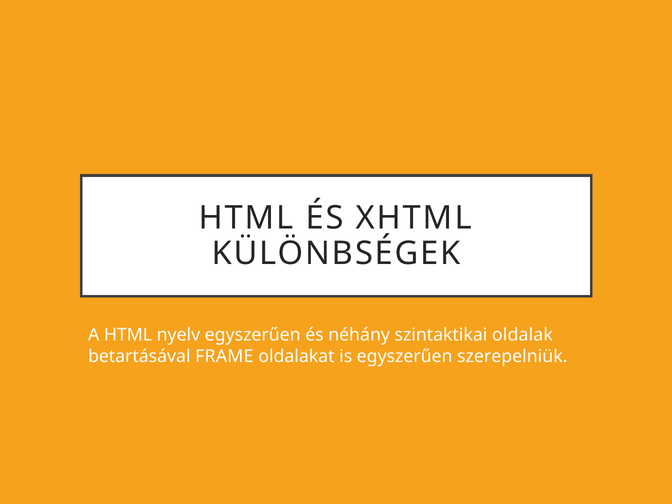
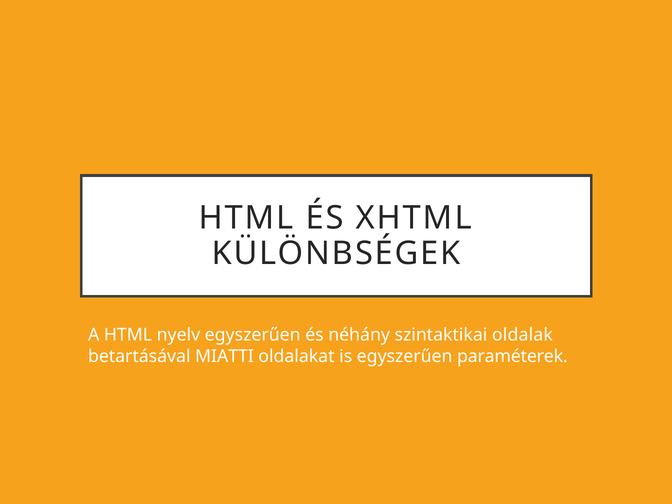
FRAME: FRAME -> MIATTI
szerepelniük: szerepelniük -> paraméterek
